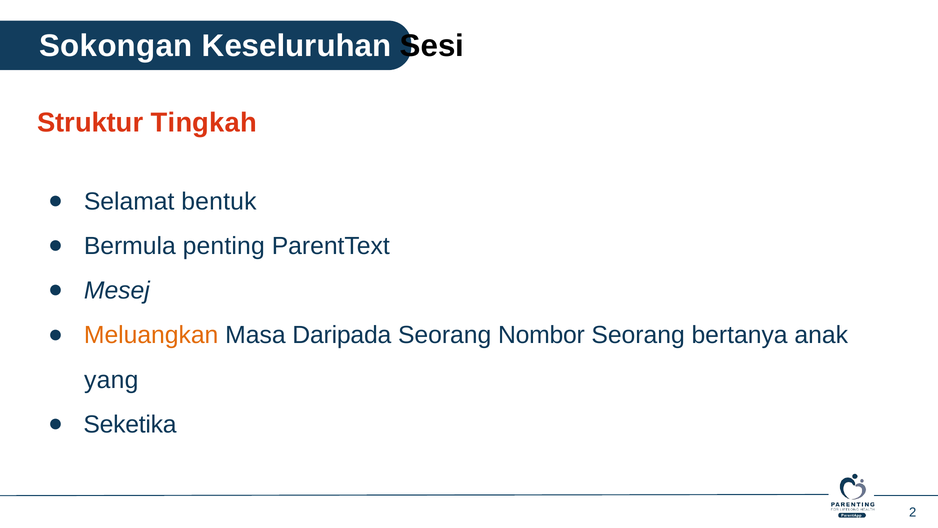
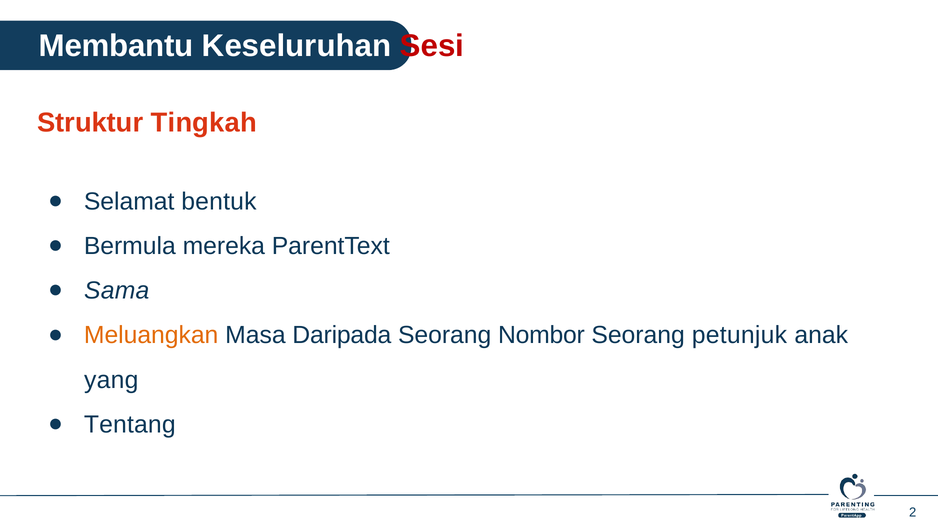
Sokongan: Sokongan -> Membantu
Sesi colour: black -> red
penting: penting -> mereka
Mesej: Mesej -> Sama
bertanya: bertanya -> petunjuk
Seketika: Seketika -> Tentang
